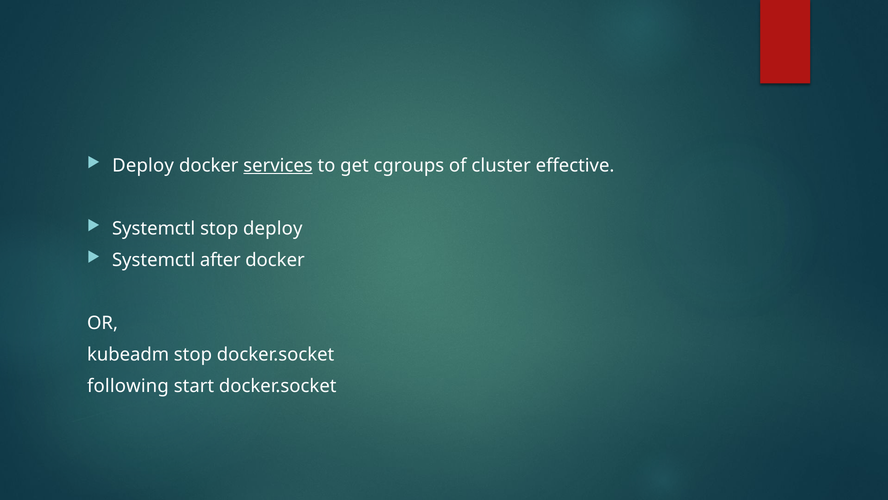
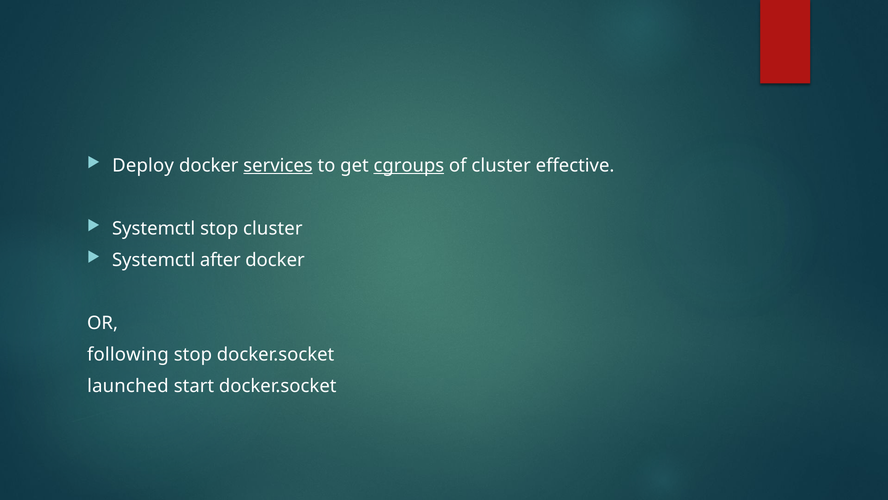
cgroups underline: none -> present
stop deploy: deploy -> cluster
kubeadm: kubeadm -> following
following: following -> launched
